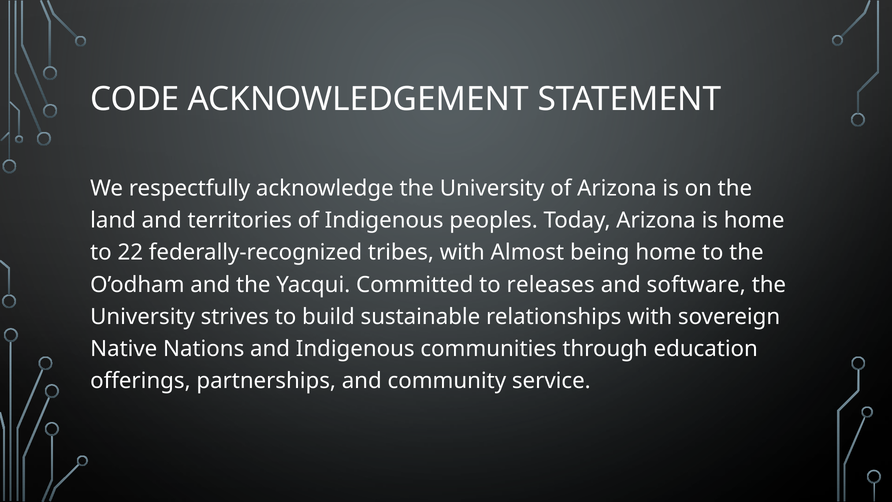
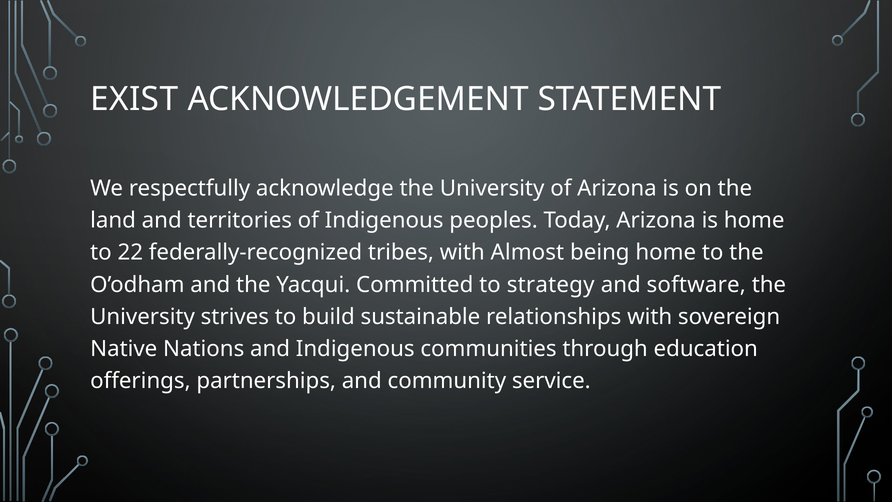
CODE: CODE -> EXIST
releases: releases -> strategy
